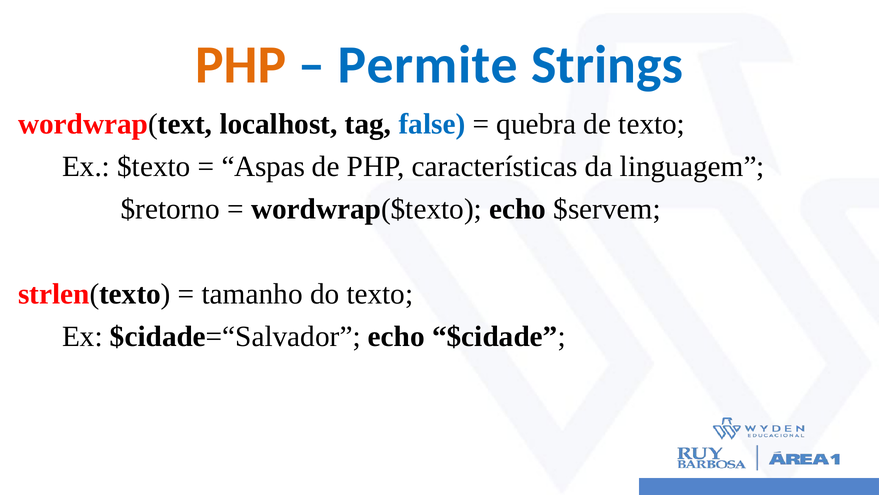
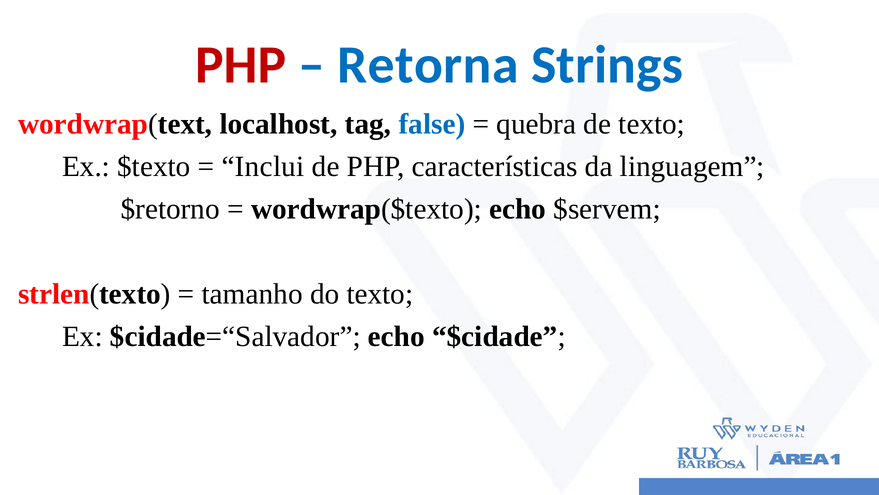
PHP at (241, 65) colour: orange -> red
Permite: Permite -> Retorna
Aspas: Aspas -> Inclui
